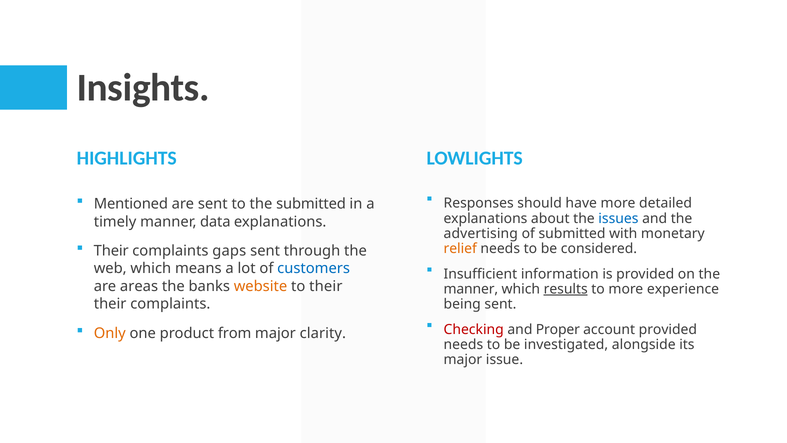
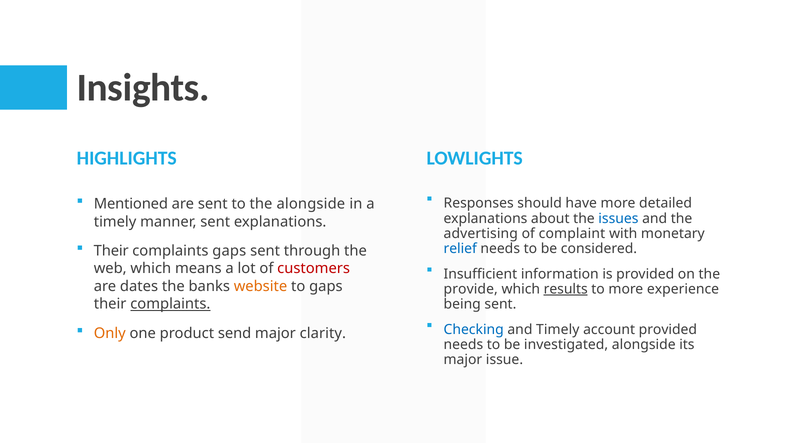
the submitted: submitted -> alongside
manner data: data -> sent
of submitted: submitted -> complaint
relief colour: orange -> blue
customers colour: blue -> red
areas: areas -> dates
to their: their -> gaps
manner at (471, 289): manner -> provide
complaints at (170, 304) underline: none -> present
Checking colour: red -> blue
and Proper: Proper -> Timely
from: from -> send
